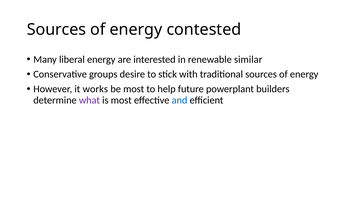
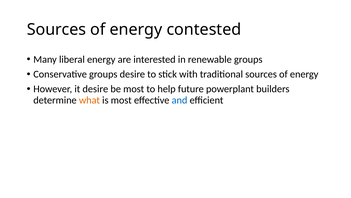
renewable similar: similar -> groups
it works: works -> desire
what colour: purple -> orange
